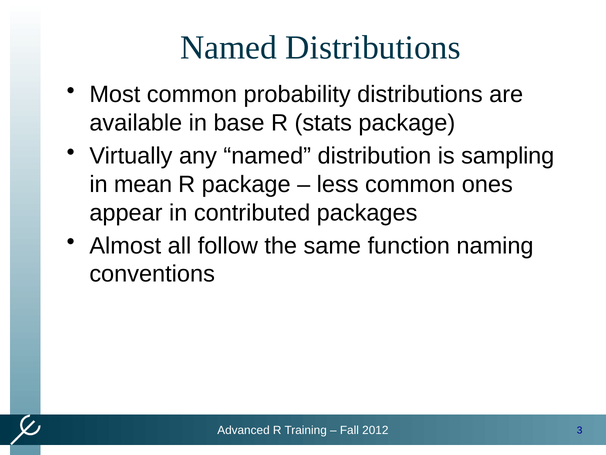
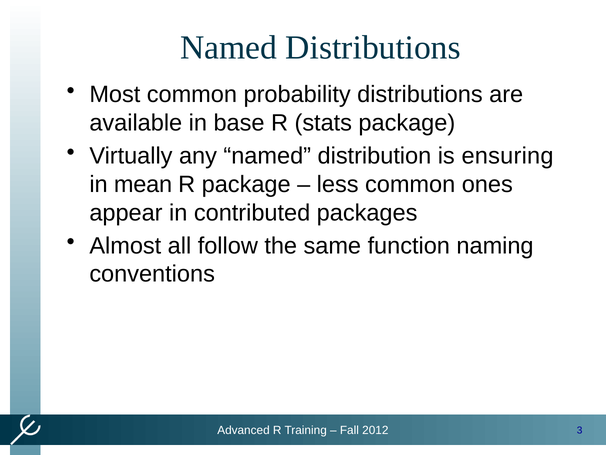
sampling: sampling -> ensuring
